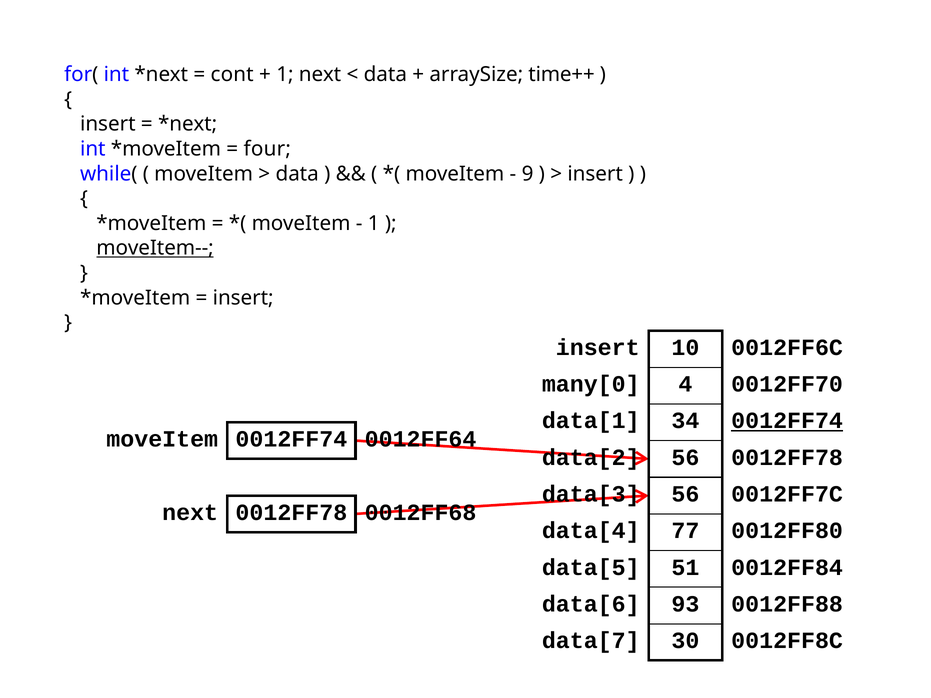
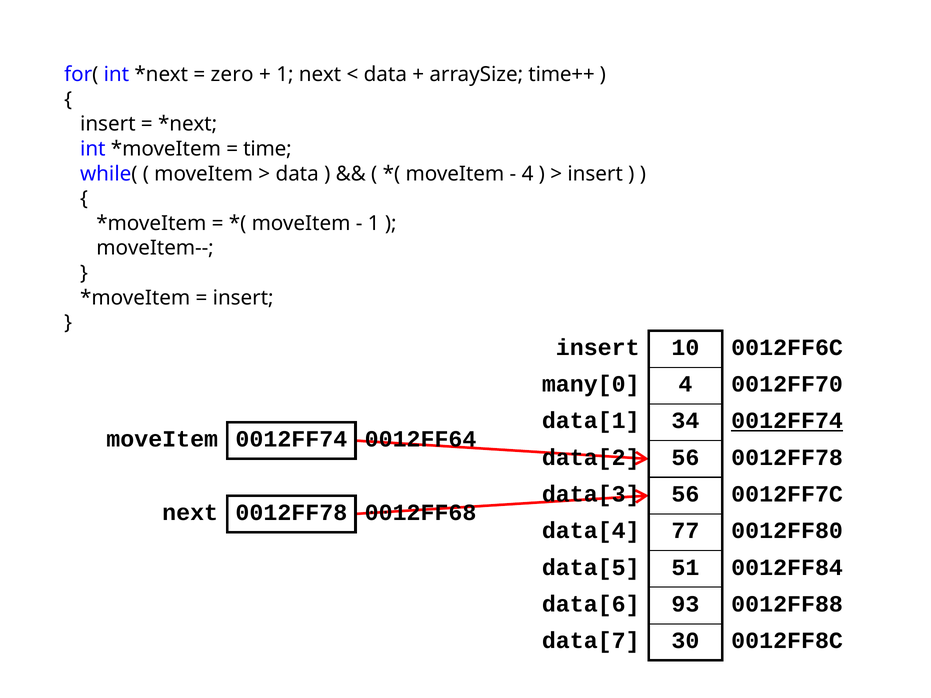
cont: cont -> zero
four: four -> time
9 at (528, 174): 9 -> 4
moveItem-- underline: present -> none
